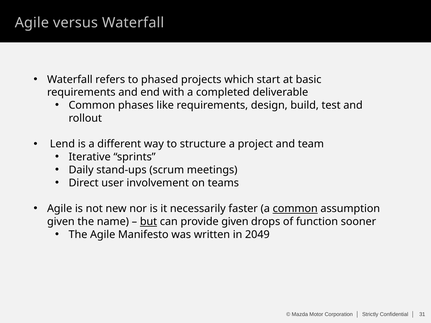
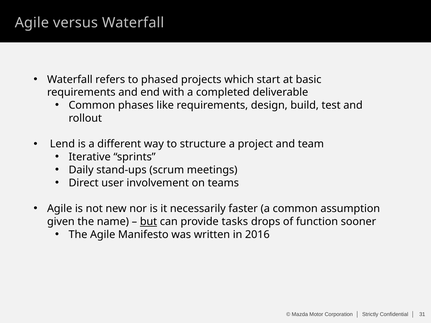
common at (295, 209) underline: present -> none
provide given: given -> tasks
2049: 2049 -> 2016
